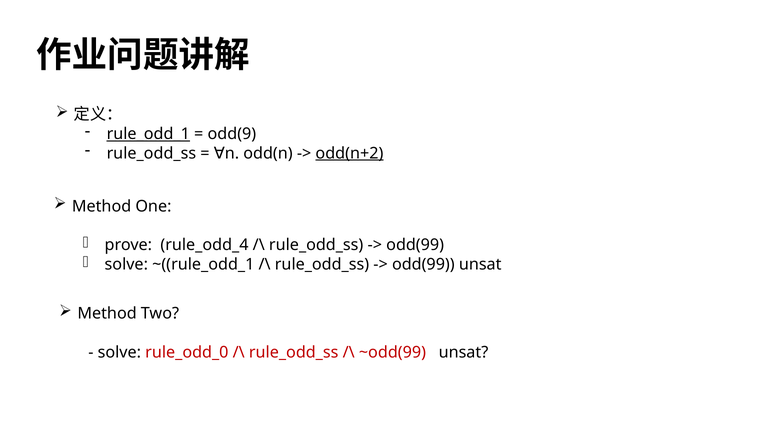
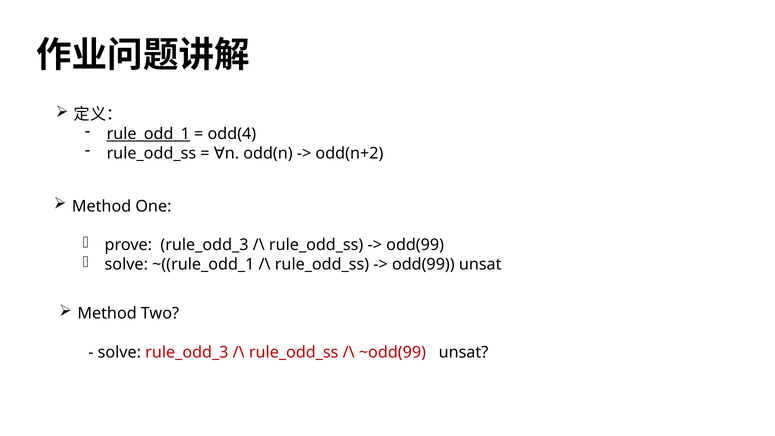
odd(9: odd(9 -> odd(4
odd(n+2 underline: present -> none
prove rule_odd_4: rule_odd_4 -> rule_odd_3
solve rule_odd_0: rule_odd_0 -> rule_odd_3
